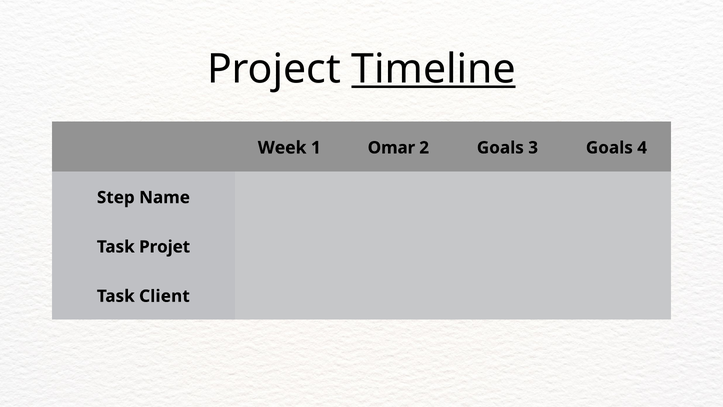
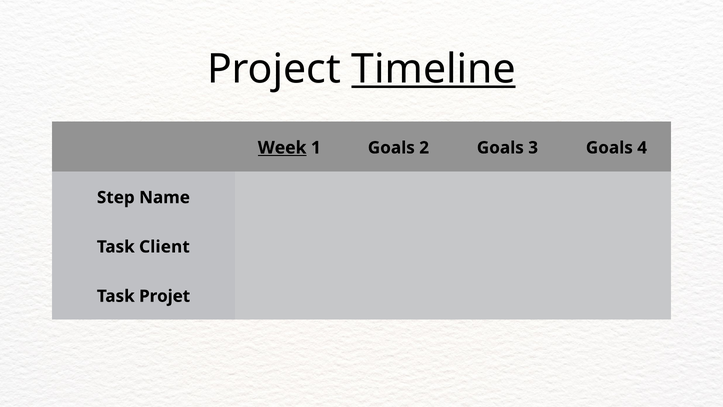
Week underline: none -> present
1 Omar: Omar -> Goals
Projet: Projet -> Client
Client: Client -> Projet
